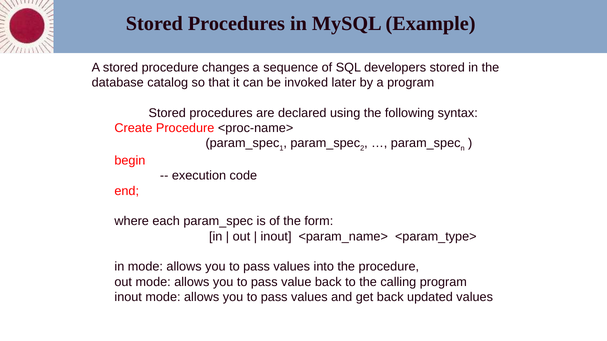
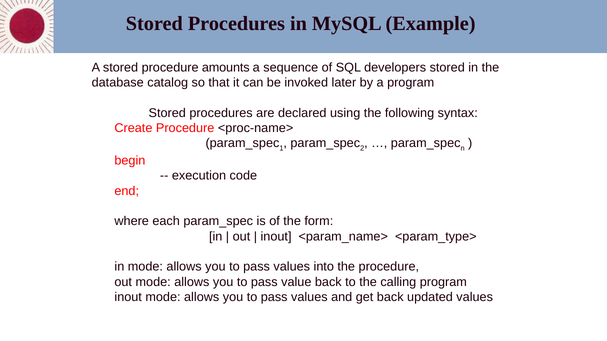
changes: changes -> amounts
